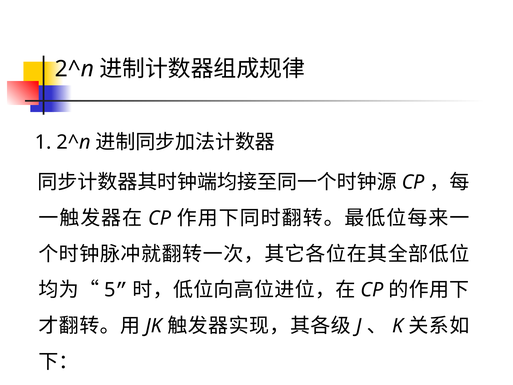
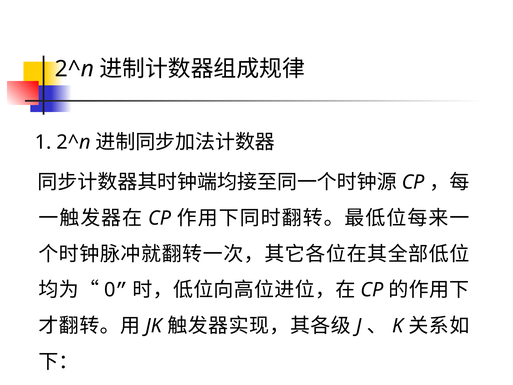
5: 5 -> 0
